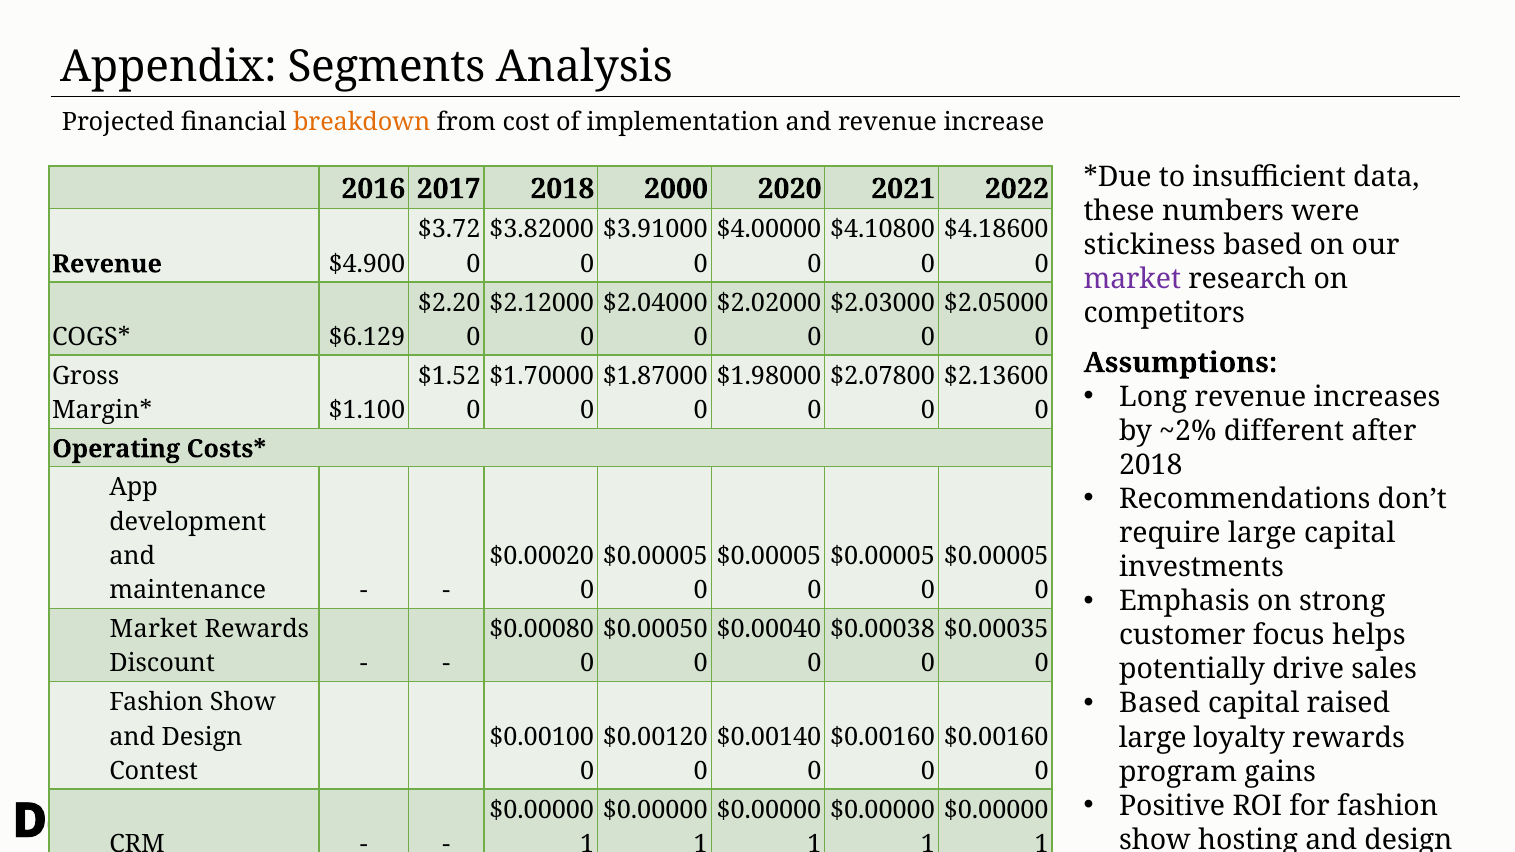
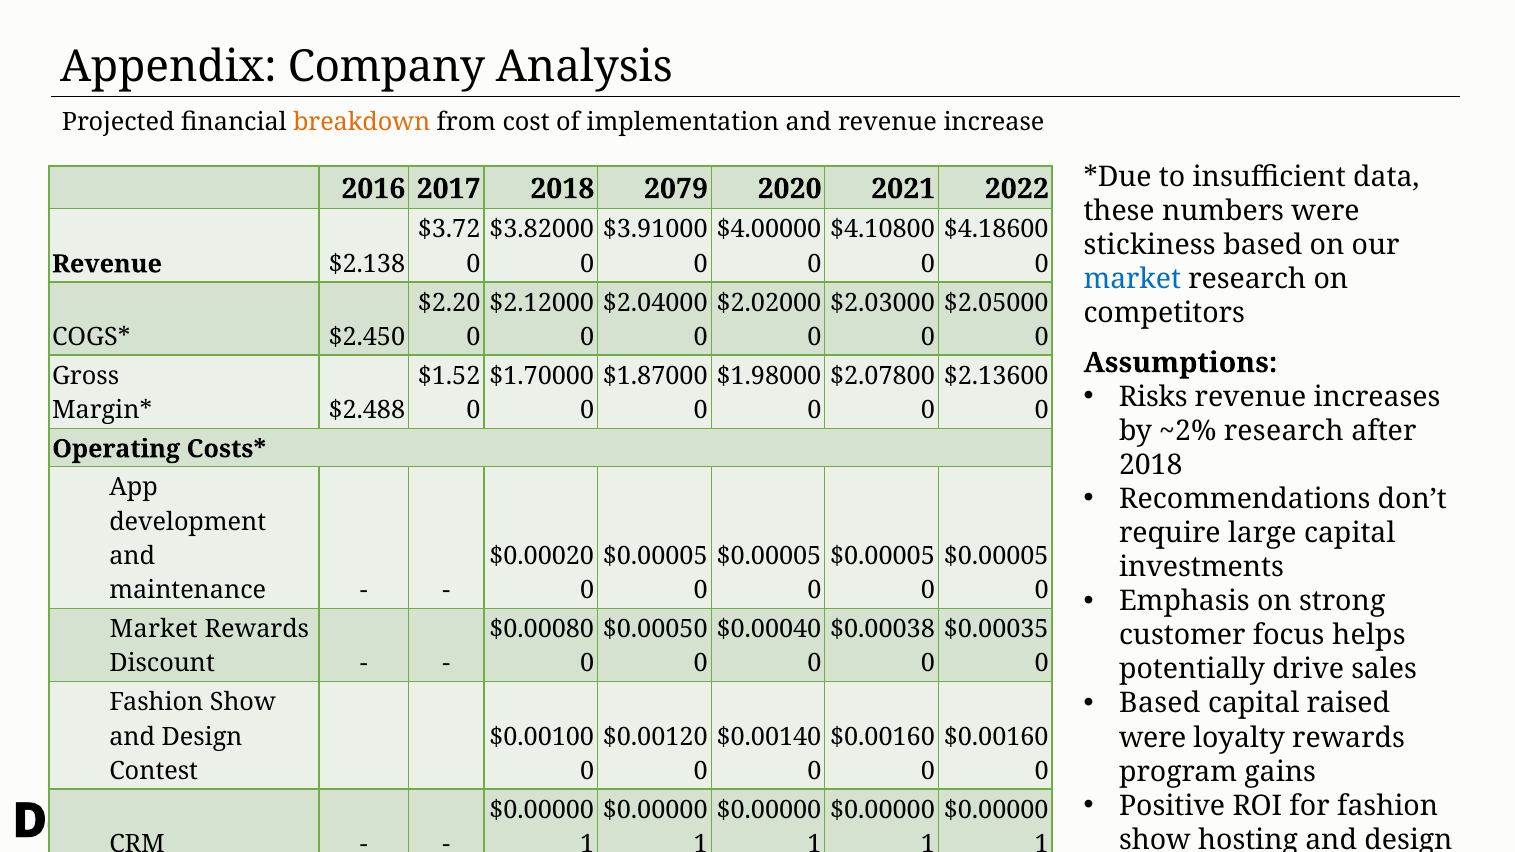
Segments: Segments -> Company
2000: 2000 -> 2079
$4.900: $4.900 -> $2.138
market at (1132, 280) colour: purple -> blue
$6.129: $6.129 -> $2.450
Long: Long -> Risks
$1.100: $1.100 -> $2.488
~2% different: different -> research
large at (1153, 738): large -> were
